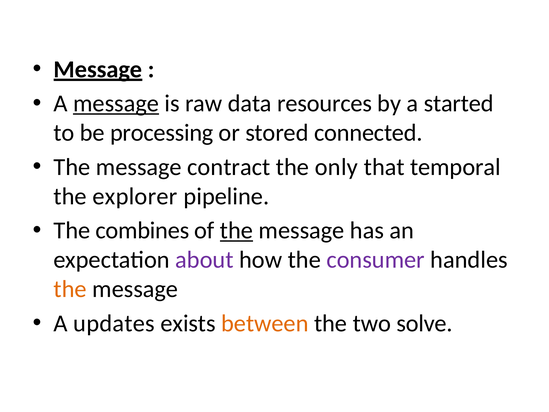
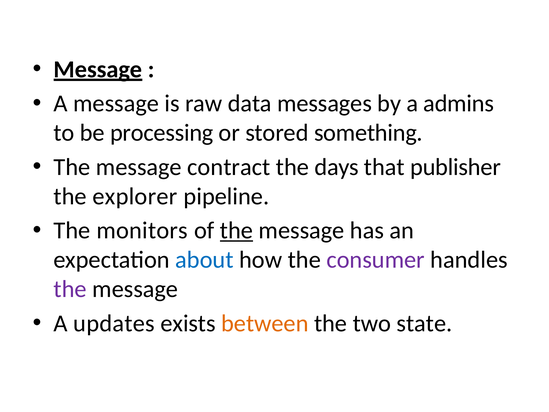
message at (116, 103) underline: present -> none
resources: resources -> messages
started: started -> admins
connected: connected -> something
only: only -> days
temporal: temporal -> publisher
combines: combines -> monitors
about colour: purple -> blue
the at (70, 289) colour: orange -> purple
solve: solve -> state
